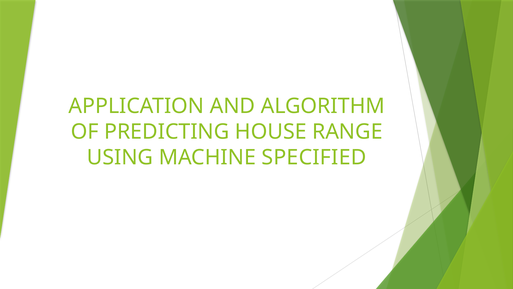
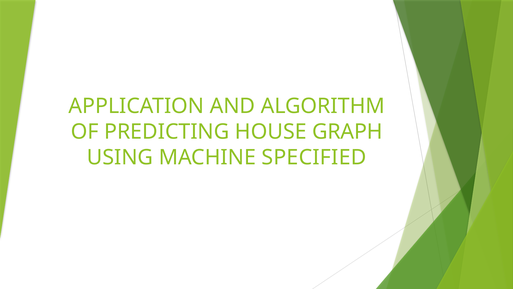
RANGE: RANGE -> GRAPH
